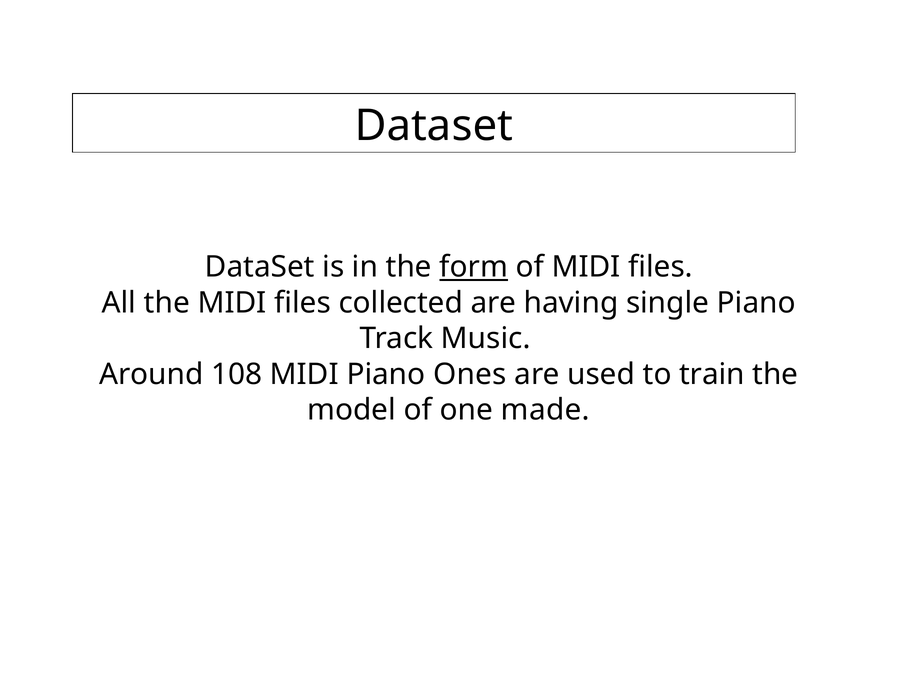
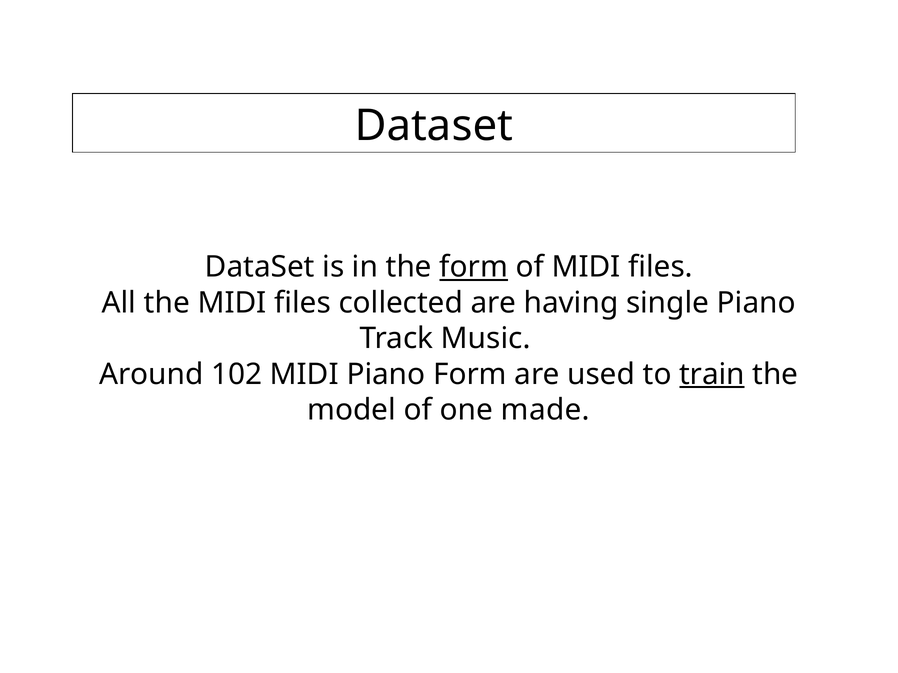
108: 108 -> 102
Piano Ones: Ones -> Form
train underline: none -> present
